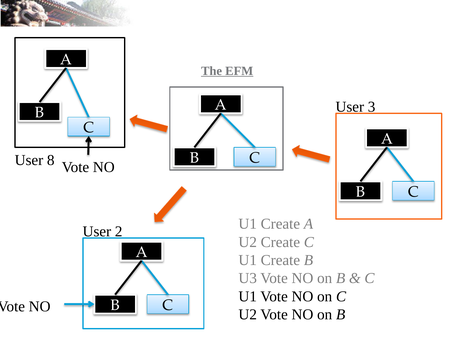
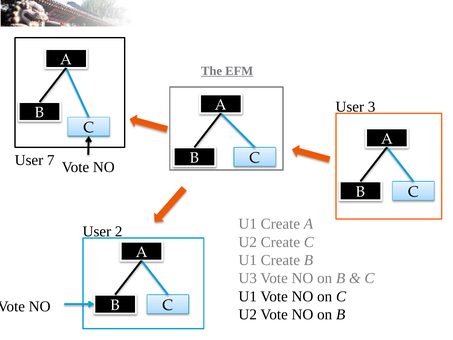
8: 8 -> 7
